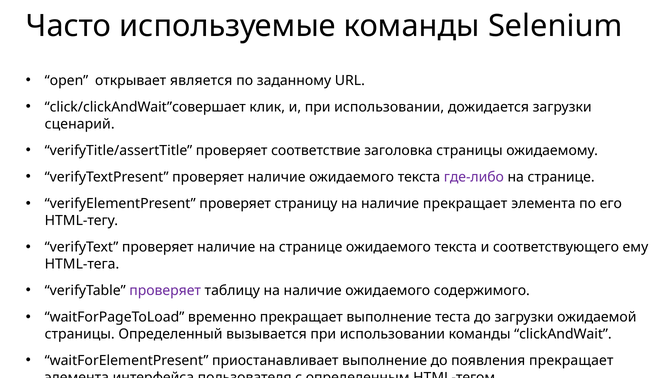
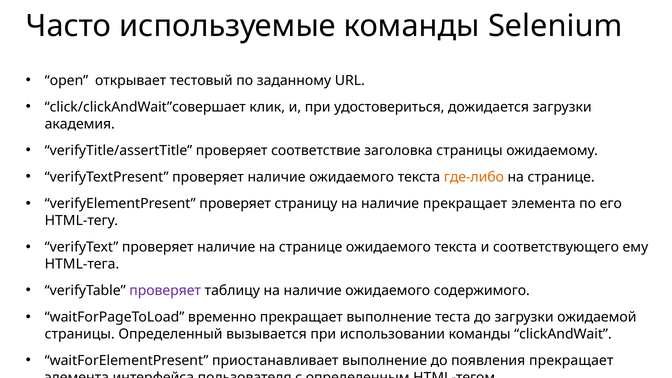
является: является -> тестовый
и при использовании: использовании -> удостовериться
сценарий: сценарий -> академия
где-либо colour: purple -> orange
